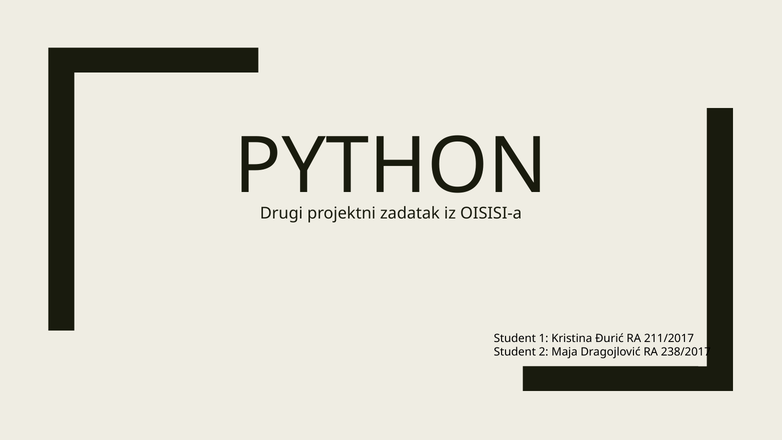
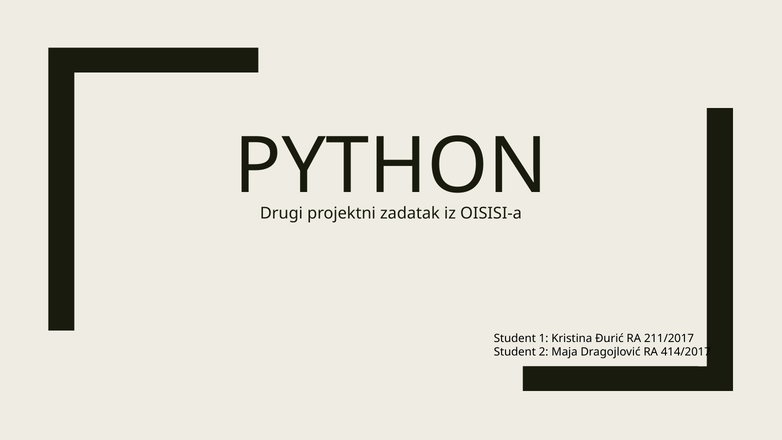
238/2017: 238/2017 -> 414/2017
